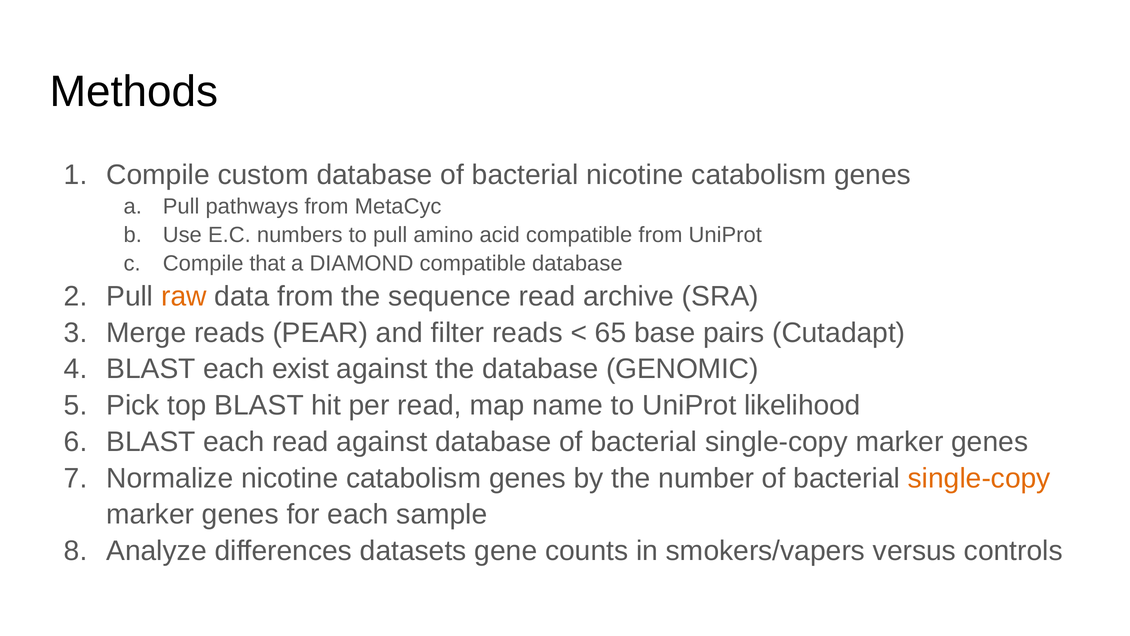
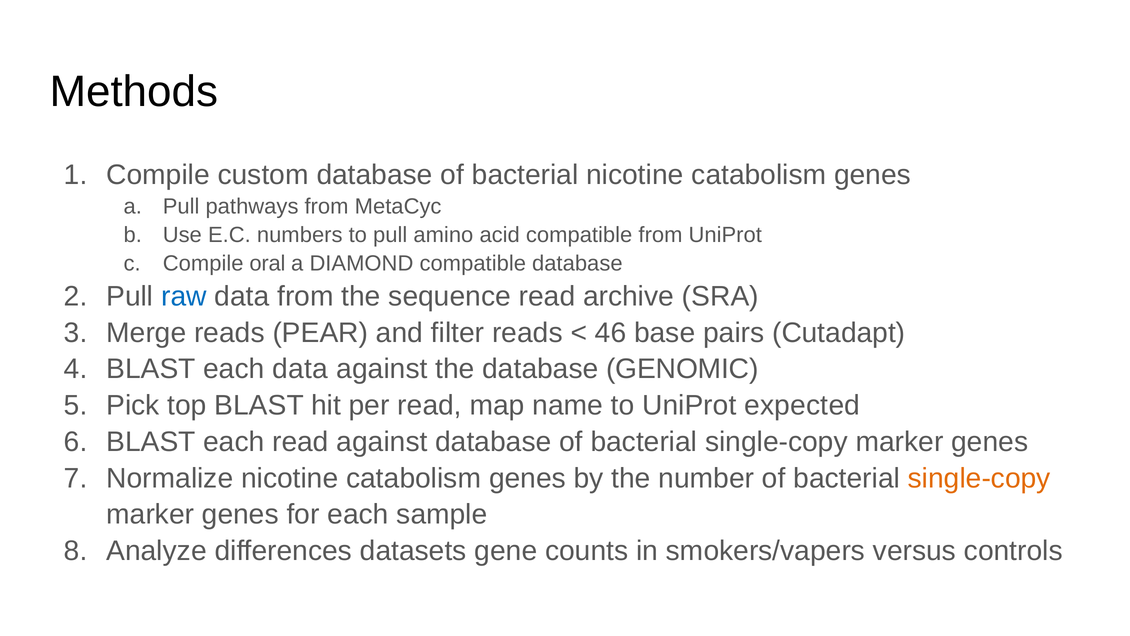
that: that -> oral
raw colour: orange -> blue
65: 65 -> 46
each exist: exist -> data
likelihood: likelihood -> expected
